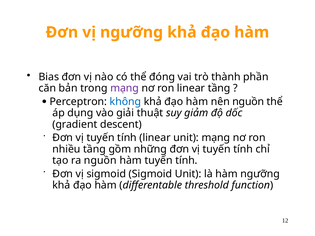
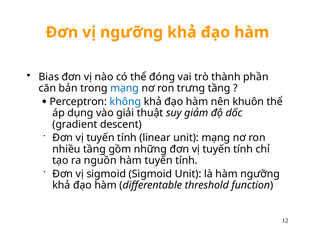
mạng at (125, 88) colour: purple -> blue
ron linear: linear -> trưng
nên nguồn: nguồn -> khuôn
